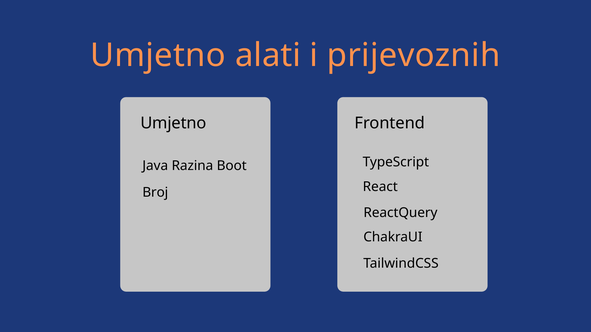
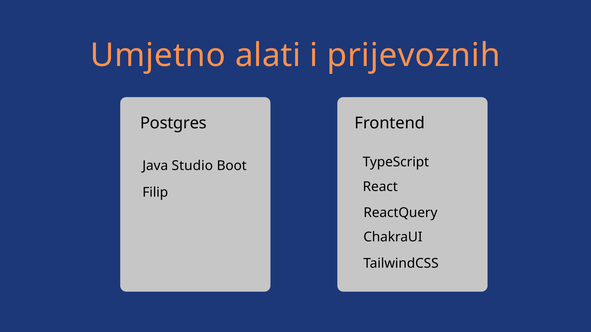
Umjetno at (173, 123): Umjetno -> Postgres
Razina: Razina -> Studio
Broj: Broj -> Filip
